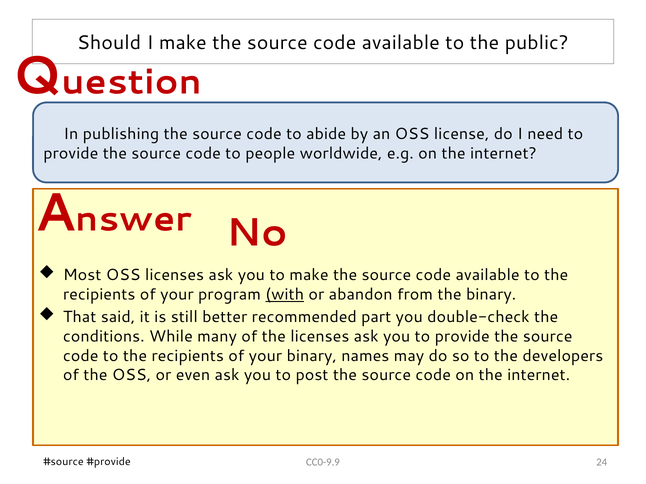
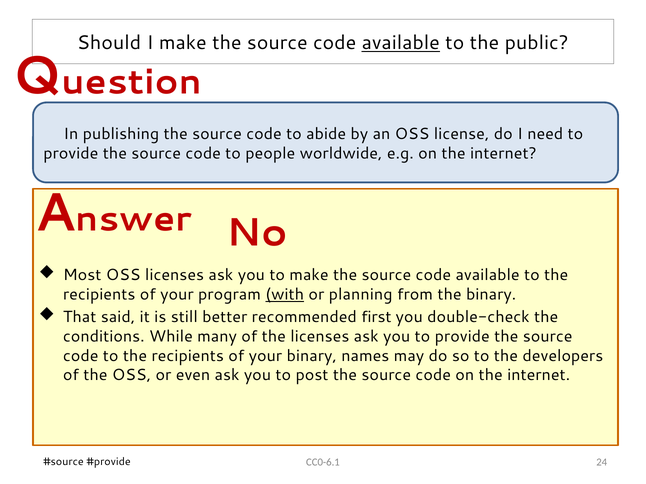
available at (401, 43) underline: none -> present
abandon: abandon -> planning
part: part -> first
CC0-9.9: CC0-9.9 -> CC0-6.1
